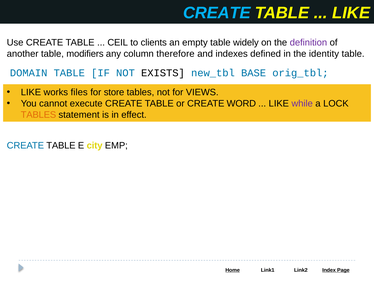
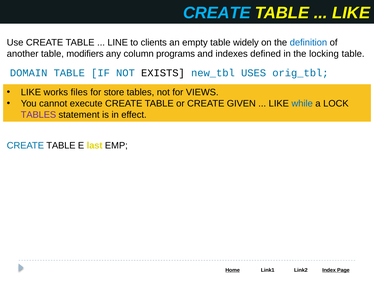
CEIL: CEIL -> LINE
definition colour: purple -> blue
therefore: therefore -> programs
identity: identity -> locking
BASE: BASE -> USES
WORD: WORD -> GIVEN
while colour: purple -> blue
TABLES at (38, 115) colour: orange -> purple
city: city -> last
